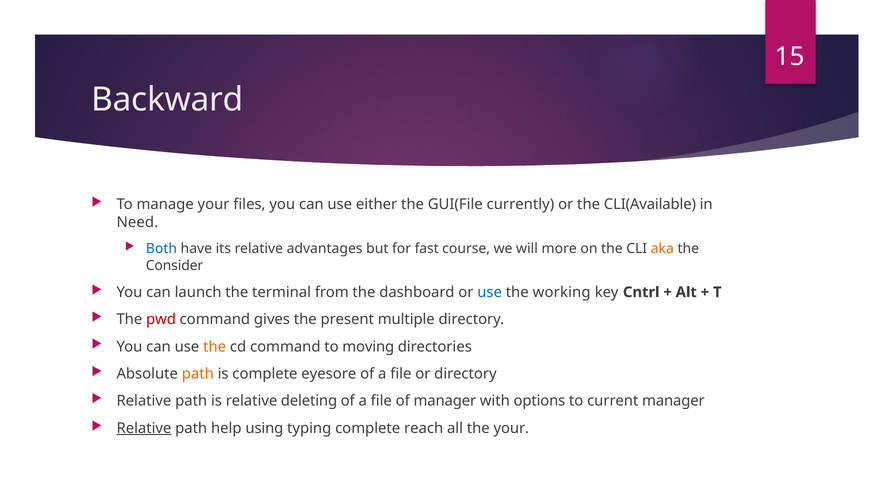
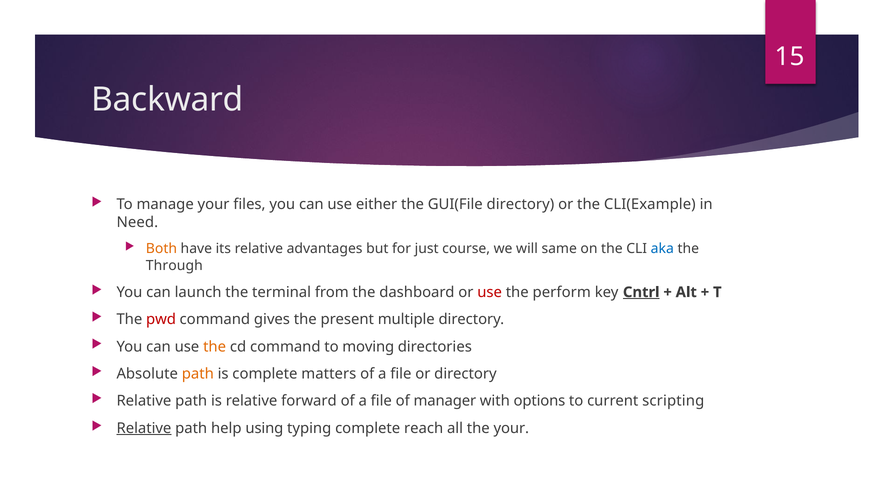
GUI(File currently: currently -> directory
CLI(Available: CLI(Available -> CLI(Example
Both colour: blue -> orange
fast: fast -> just
more: more -> same
aka colour: orange -> blue
Consider: Consider -> Through
use at (490, 292) colour: blue -> red
working: working -> perform
Cntrl underline: none -> present
eyesore: eyesore -> matters
deleting: deleting -> forward
current manager: manager -> scripting
